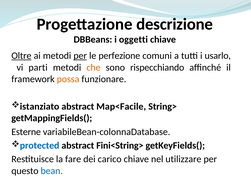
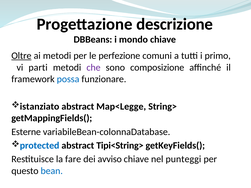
oggetti: oggetti -> mondo
per at (80, 56) underline: present -> none
usarlo: usarlo -> primo
che colour: orange -> purple
rispecchiando: rispecchiando -> composizione
possa colour: orange -> blue
Map<Facile: Map<Facile -> Map<Legge
Fini<String>: Fini<String> -> Tipi<String>
carico: carico -> avviso
utilizzare: utilizzare -> punteggi
